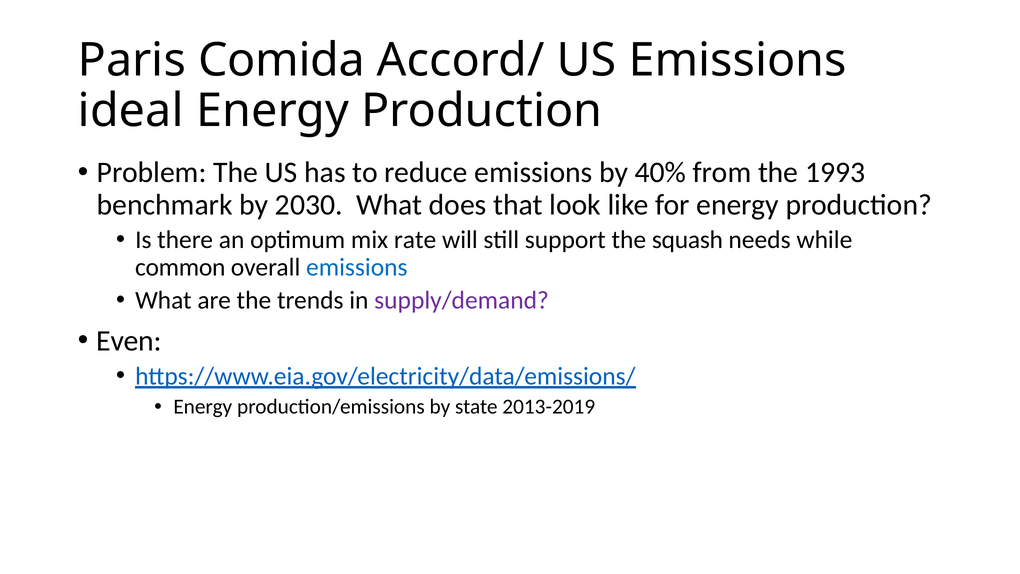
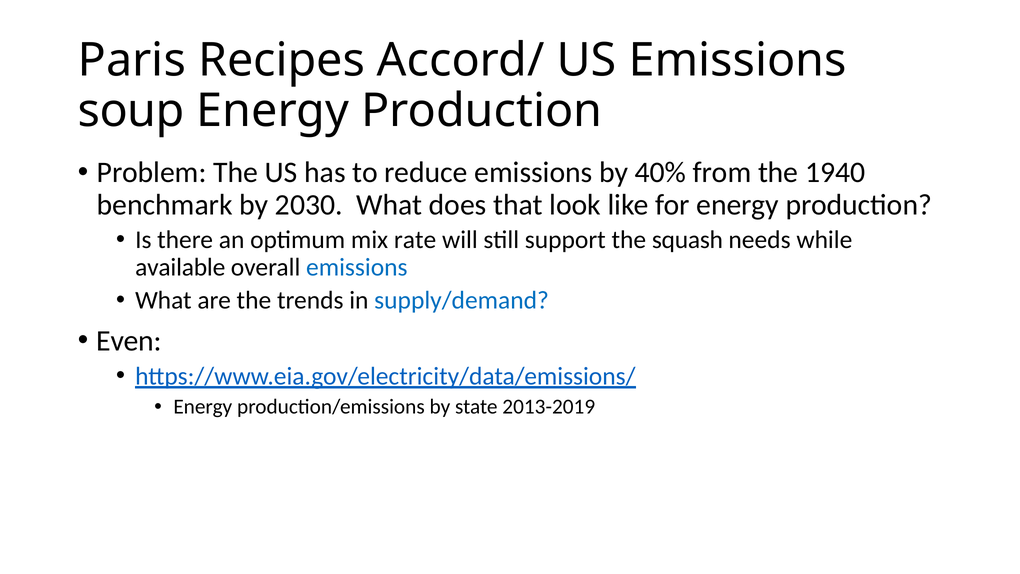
Comida: Comida -> Recipes
ideal: ideal -> soup
1993: 1993 -> 1940
common: common -> available
supply/demand colour: purple -> blue
